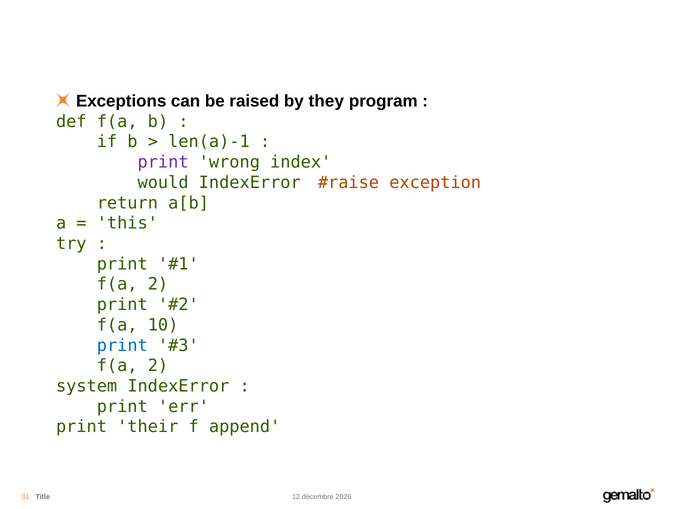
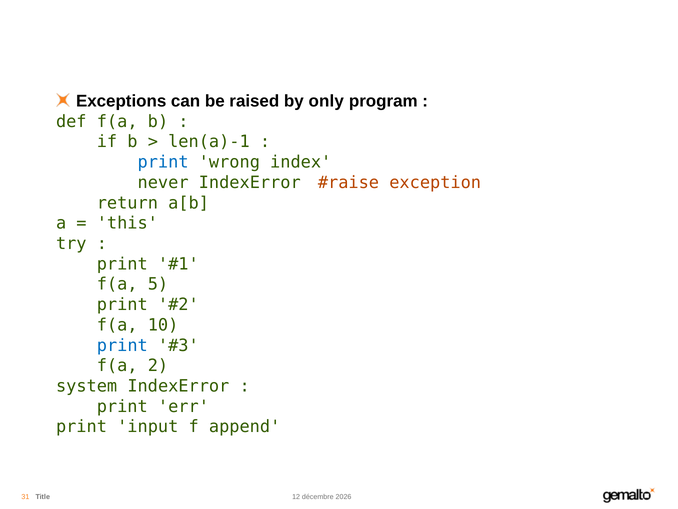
they: they -> only
print at (163, 162) colour: purple -> blue
would: would -> never
2 at (158, 284): 2 -> 5
their: their -> input
